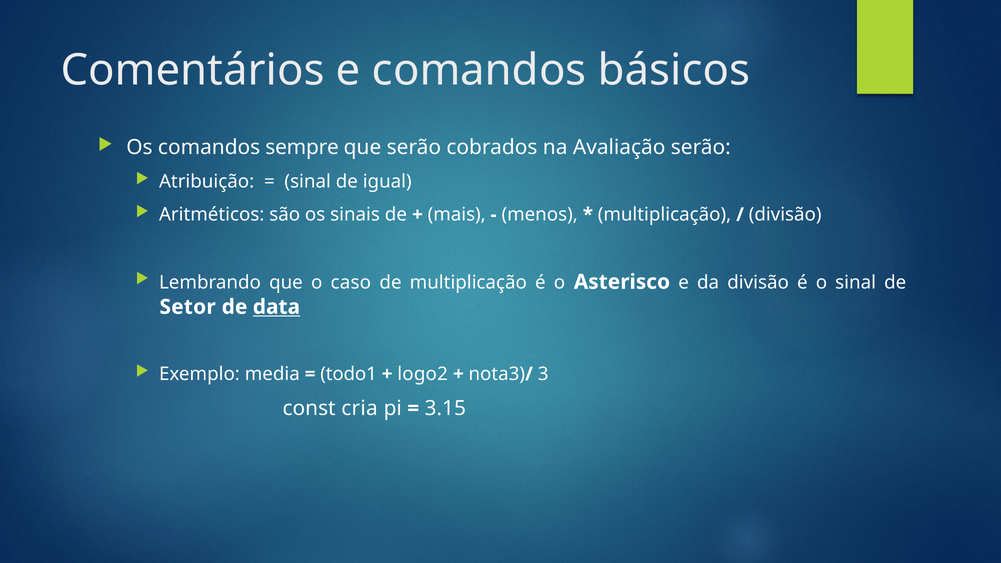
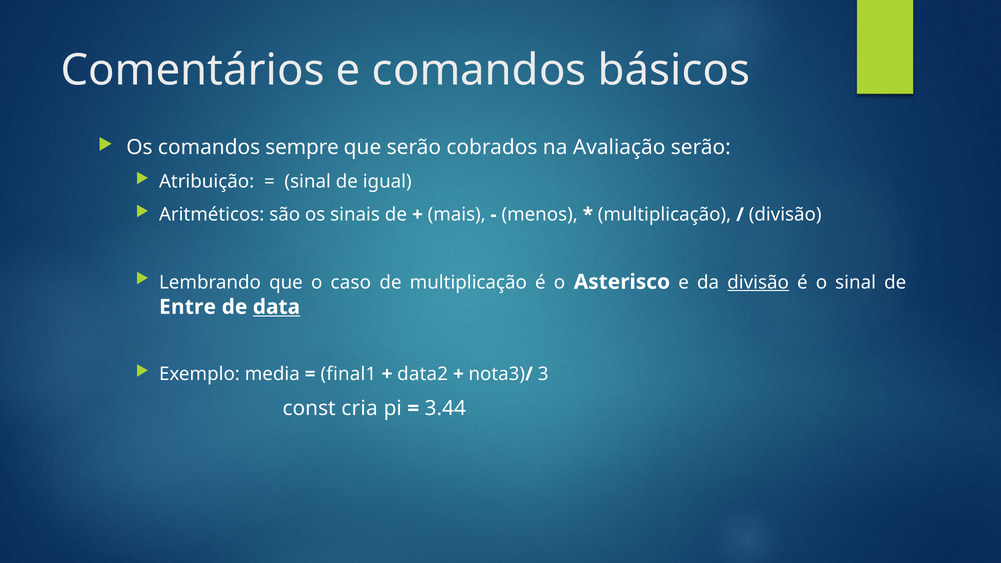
divisão at (758, 283) underline: none -> present
Setor: Setor -> Entre
todo1: todo1 -> final1
logo2: logo2 -> data2
3.15: 3.15 -> 3.44
